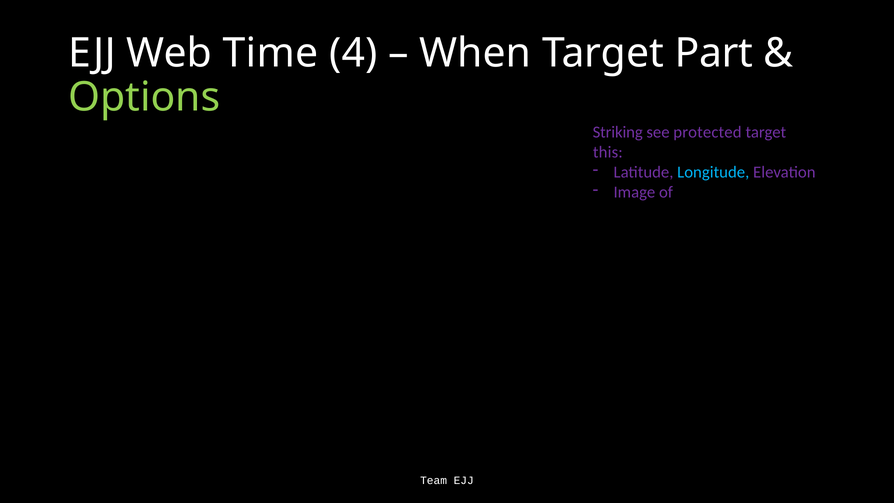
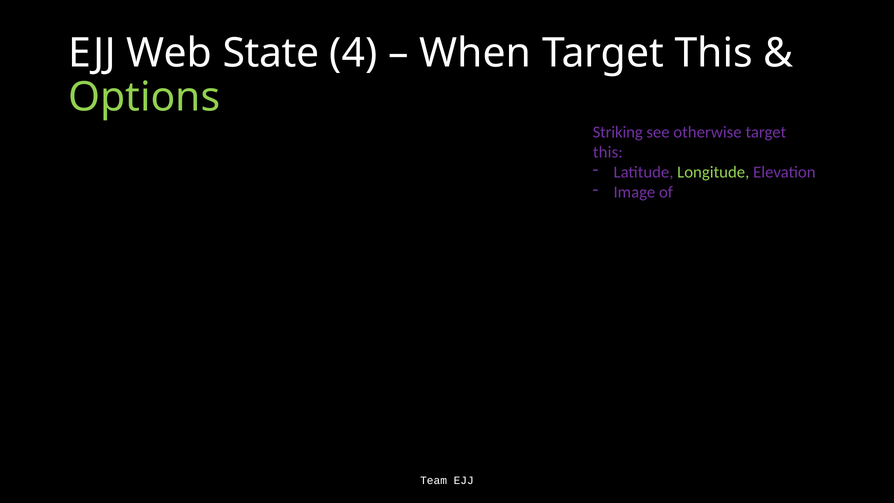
Time: Time -> State
Part at (714, 53): Part -> This
protected: protected -> otherwise
Longitude colour: light blue -> light green
